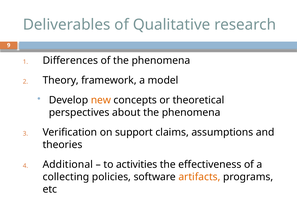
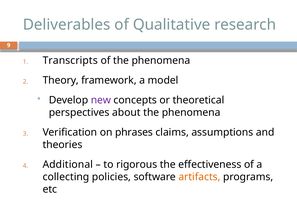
Differences: Differences -> Transcripts
new colour: orange -> purple
support: support -> phrases
activities: activities -> rigorous
